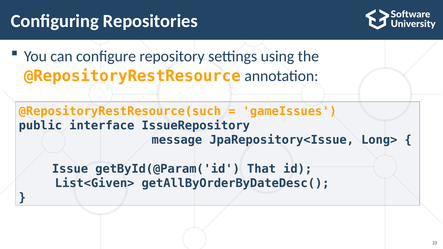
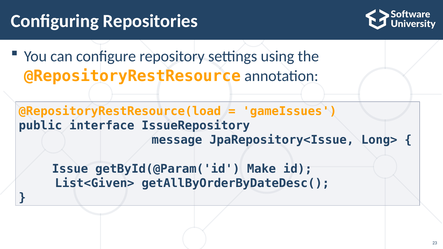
@RepositoryRestResource(such: @RepositoryRestResource(such -> @RepositoryRestResource(load
That: That -> Make
